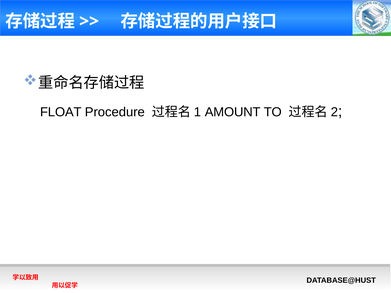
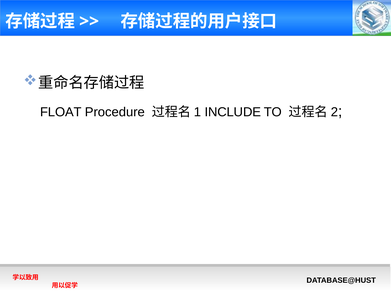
AMOUNT: AMOUNT -> INCLUDE
